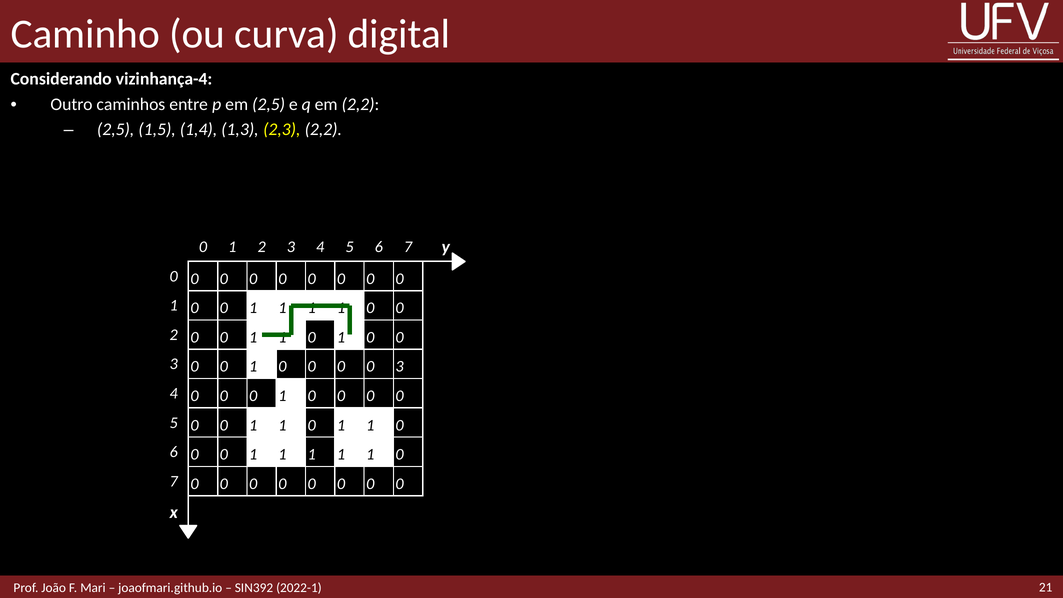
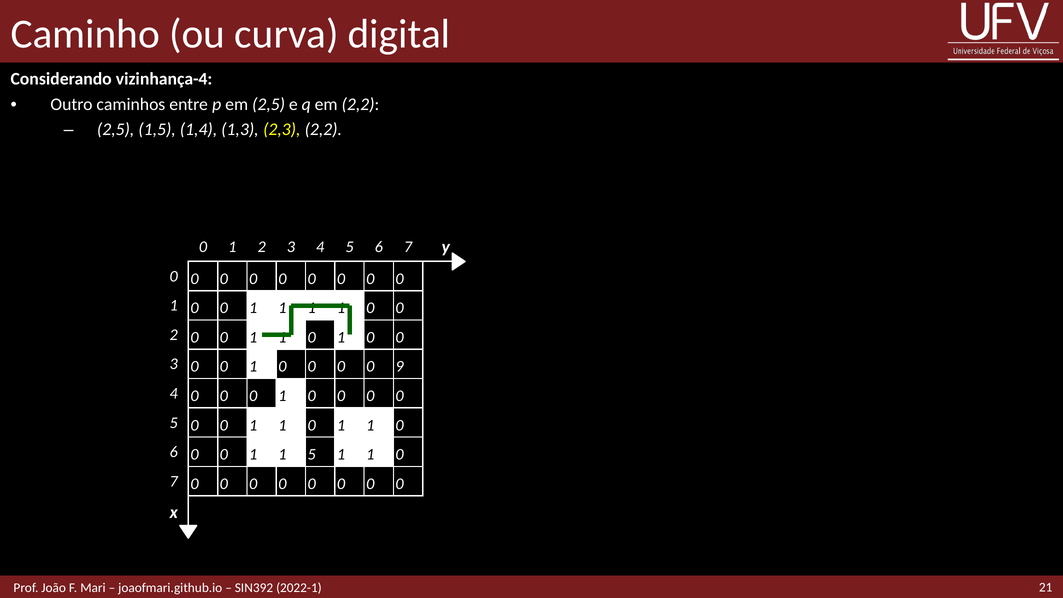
0 0 0 3: 3 -> 9
1 at (312, 454): 1 -> 5
